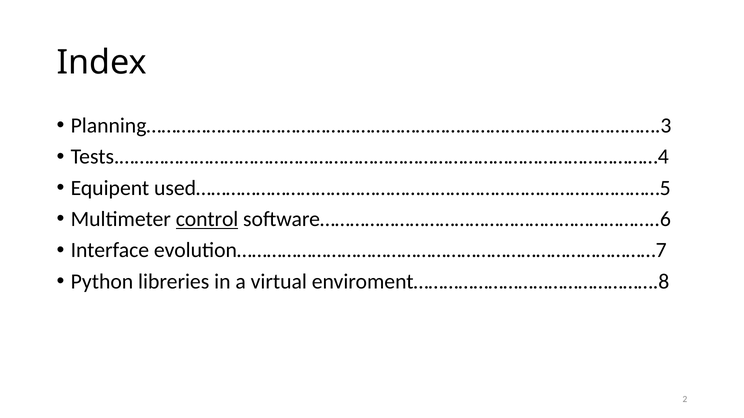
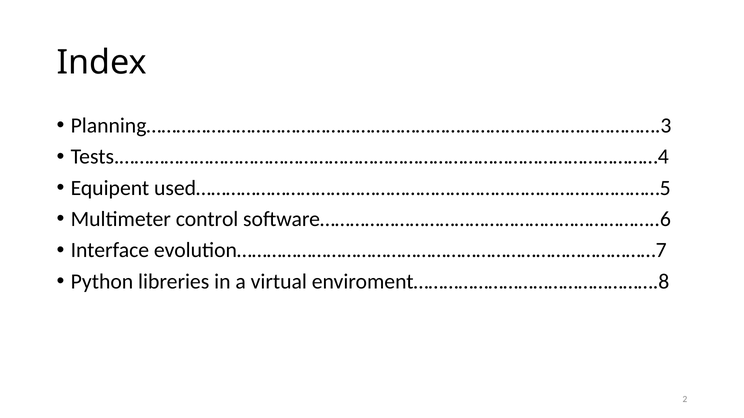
control underline: present -> none
